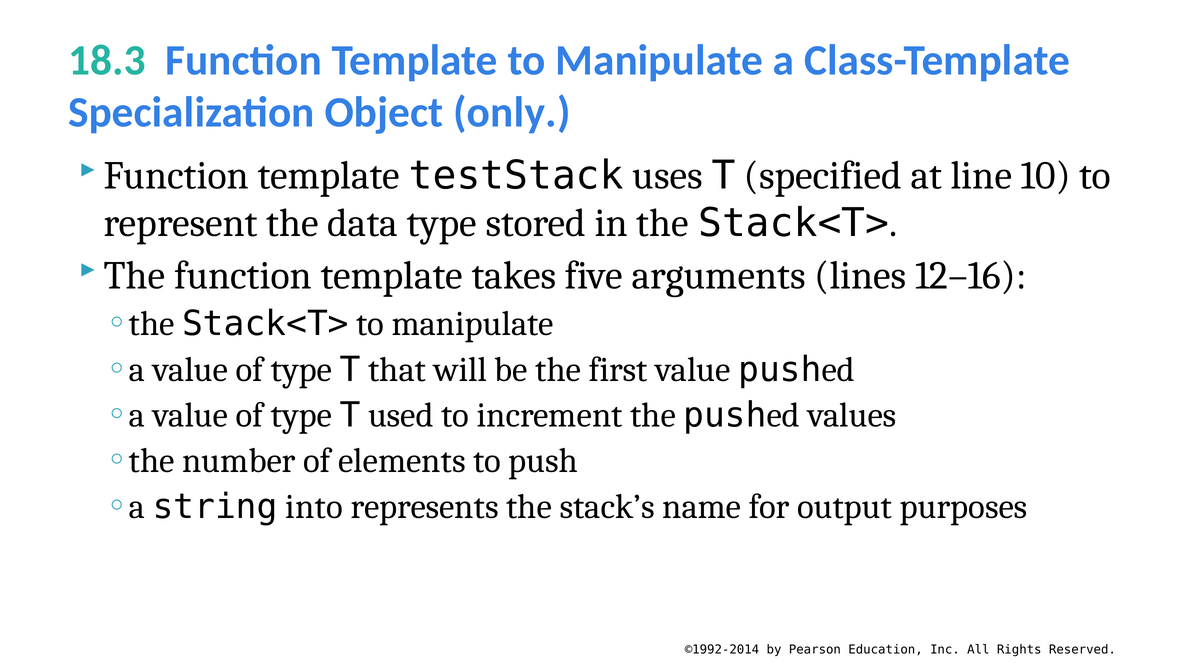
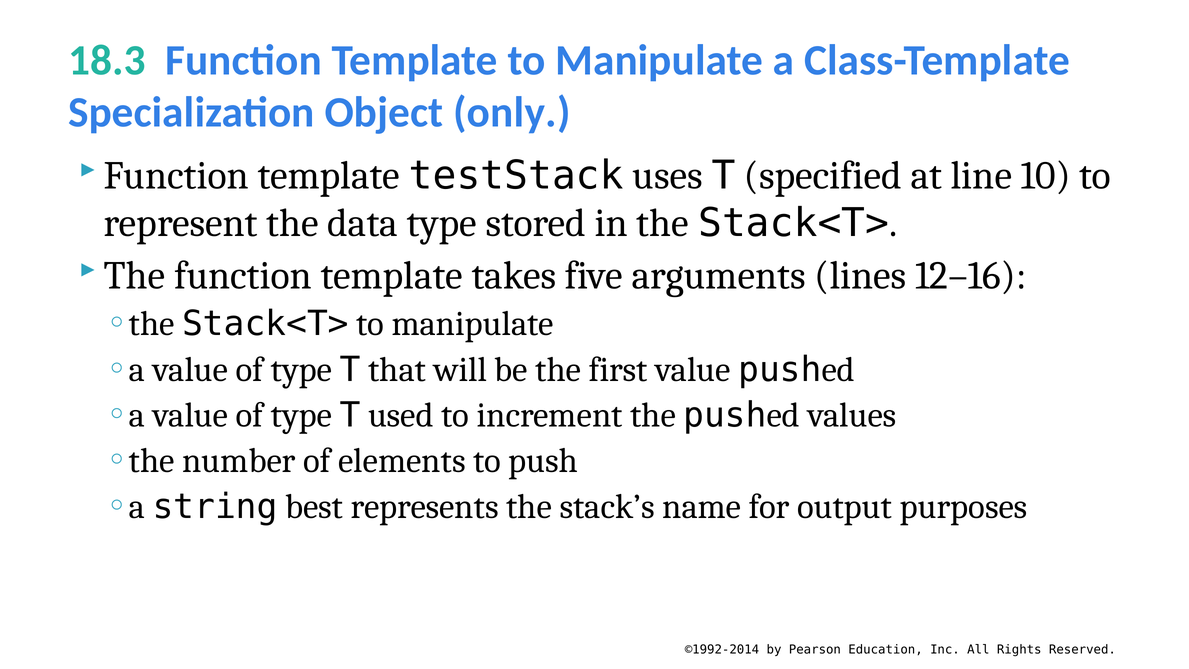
into: into -> best
